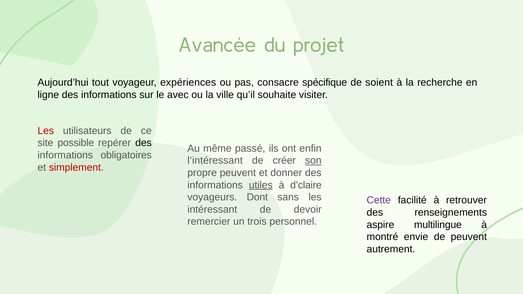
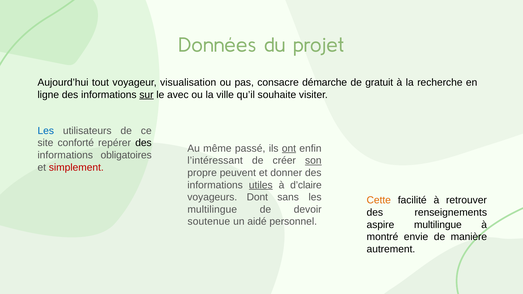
Avancée: Avancée -> Données
expériences: expériences -> visualisation
spécifique: spécifique -> démarche
soient: soient -> gratuit
sur underline: none -> present
Les at (46, 131) colour: red -> blue
possible: possible -> conforté
ont underline: none -> present
Cette colour: purple -> orange
intéressant at (212, 210): intéressant -> multilingue
remercier: remercier -> soutenue
trois: trois -> aidé
de peuvent: peuvent -> manière
